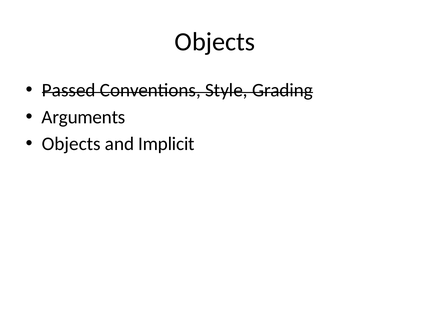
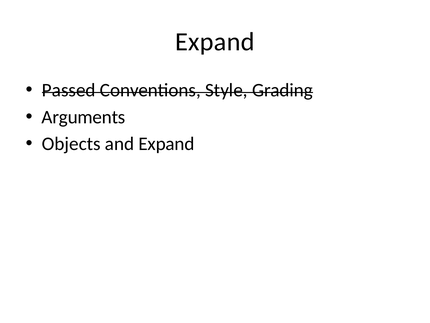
Objects at (215, 42): Objects -> Expand
and Implicit: Implicit -> Expand
